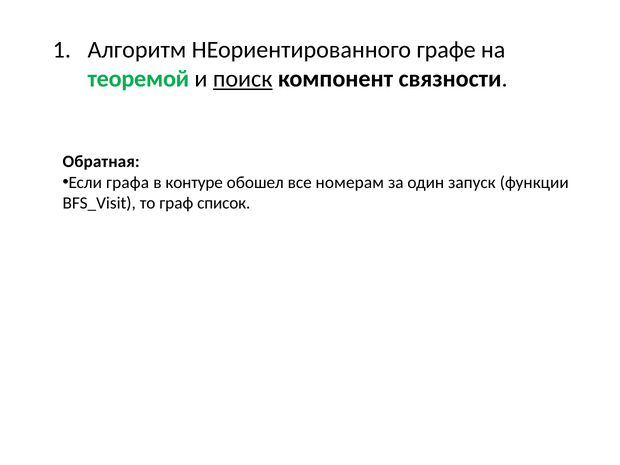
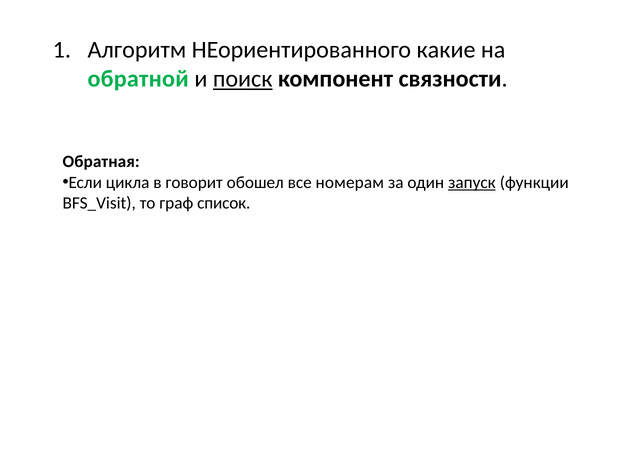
графе: графе -> какие
теоремой: теоремой -> обратной
графа: графа -> цикла
контуре: контуре -> говорит
запуск underline: none -> present
